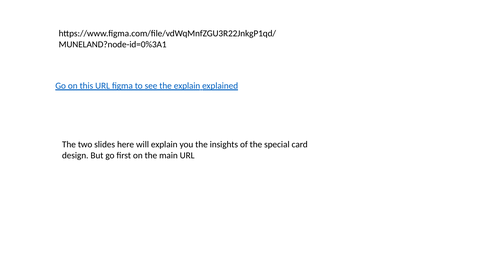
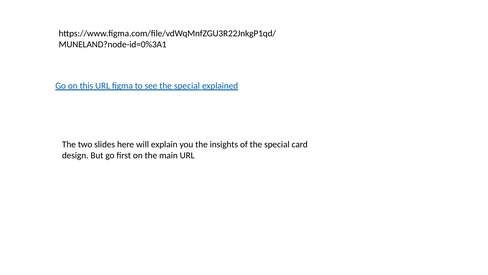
see the explain: explain -> special
